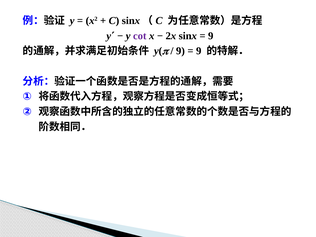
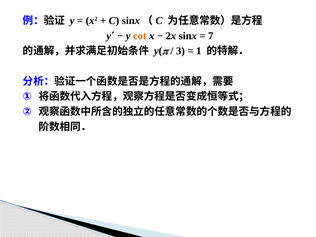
cot colour: purple -> orange
9 at (211, 36): 9 -> 7
9 at (180, 51): 9 -> 3
9 at (199, 51): 9 -> 1
